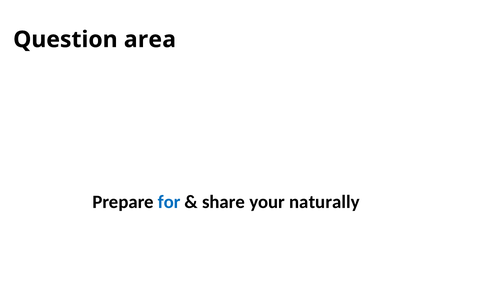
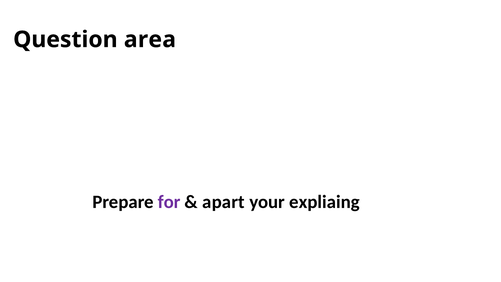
for colour: blue -> purple
share: share -> apart
naturally: naturally -> expliaing
